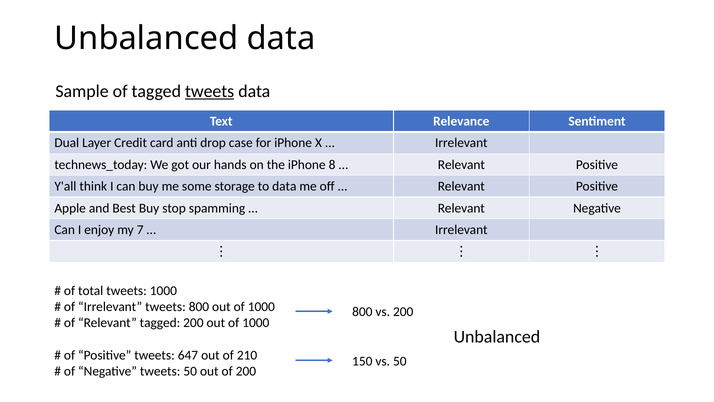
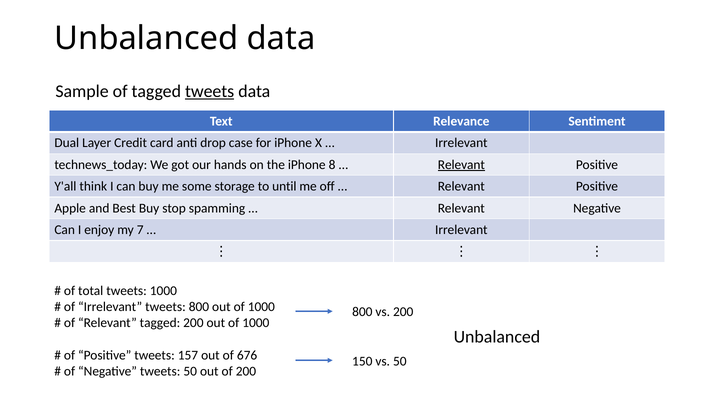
Relevant at (461, 164) underline: none -> present
to data: data -> until
647: 647 -> 157
210: 210 -> 676
